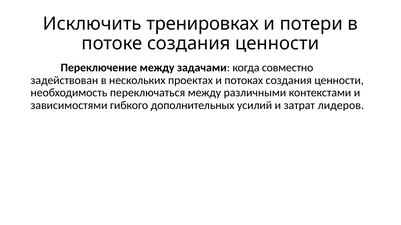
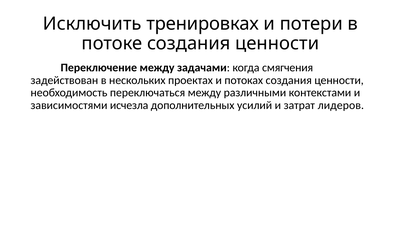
совместно: совместно -> смягчения
гибкого: гибкого -> исчезла
